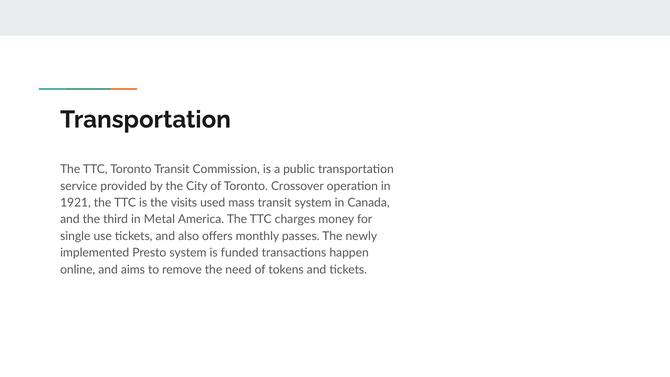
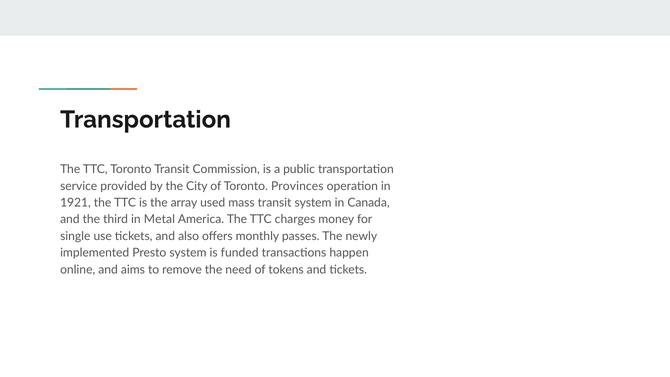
Crossover: Crossover -> Provinces
visits: visits -> array
